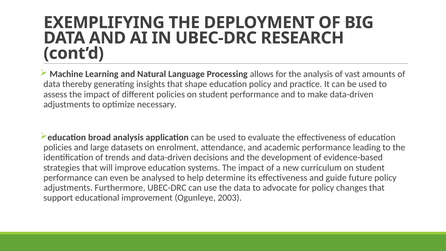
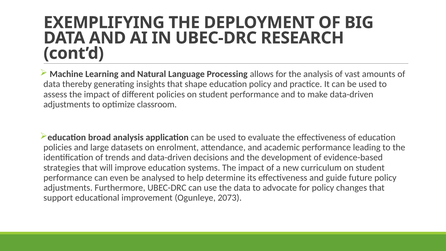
necessary: necessary -> classroom
2003: 2003 -> 2073
